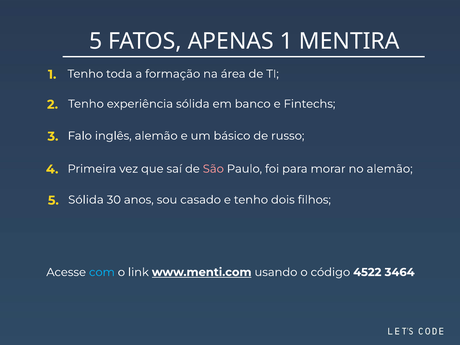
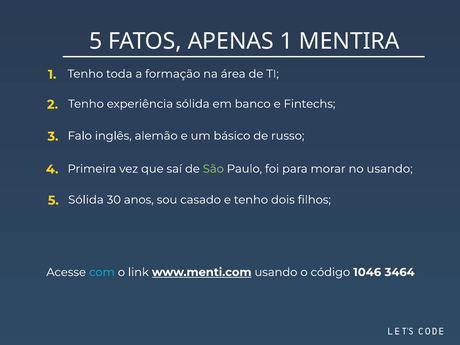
São colour: pink -> light green
no alemão: alemão -> usando
4522: 4522 -> 1046
